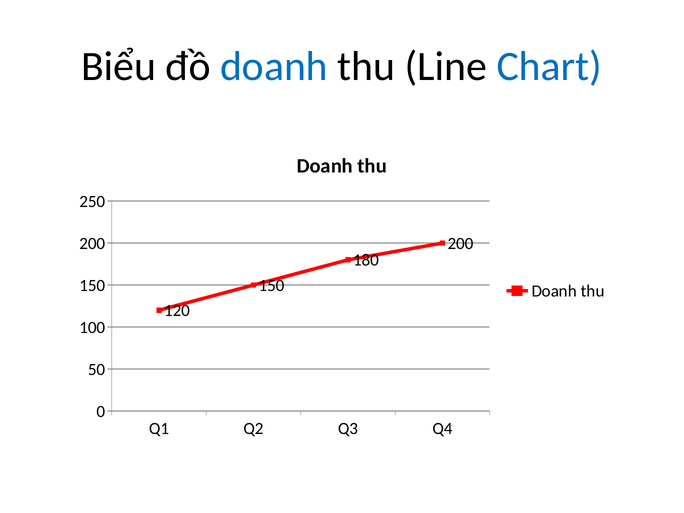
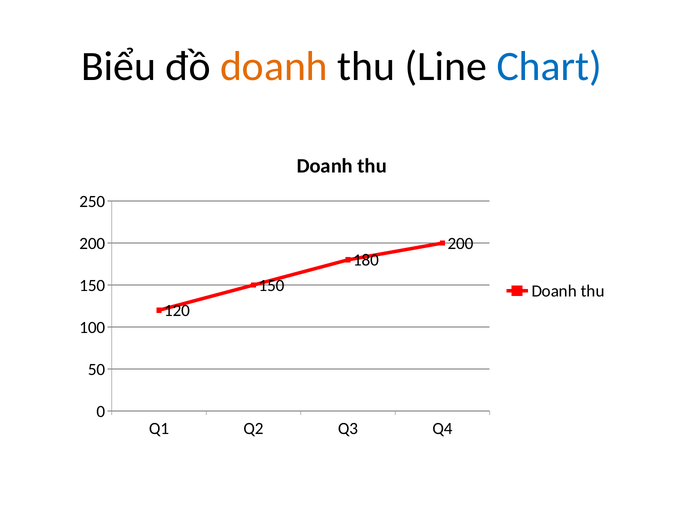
doanh at (274, 66) colour: blue -> orange
